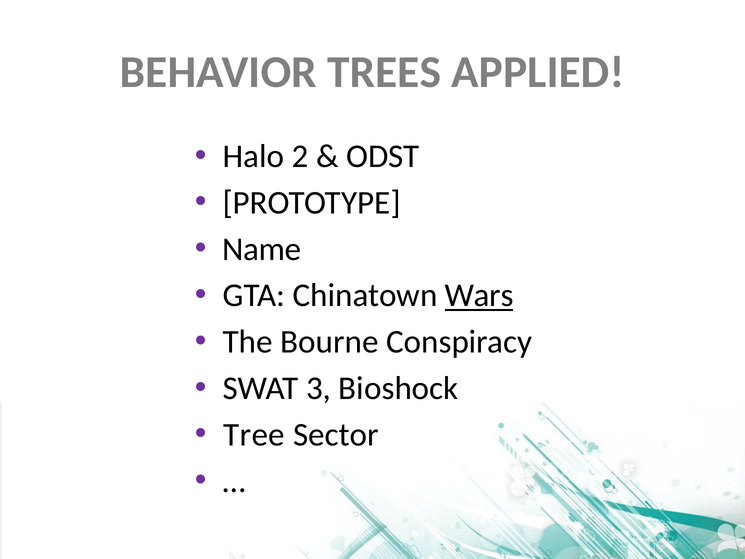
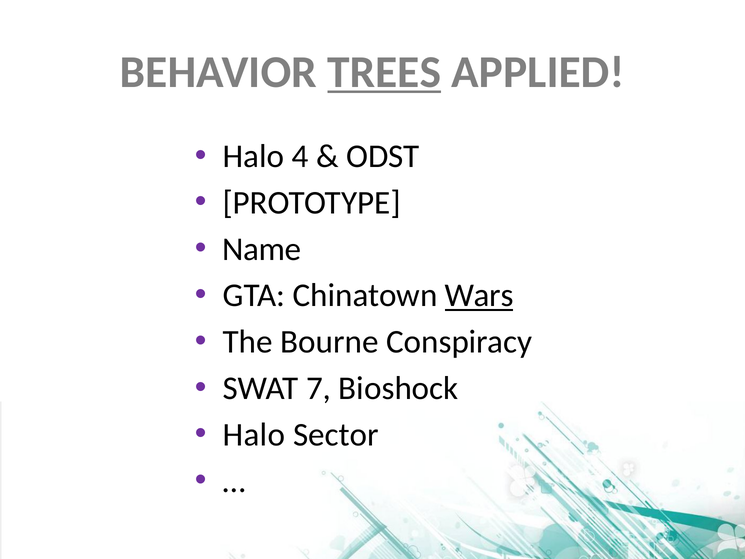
TREES underline: none -> present
2: 2 -> 4
3: 3 -> 7
Tree at (254, 435): Tree -> Halo
